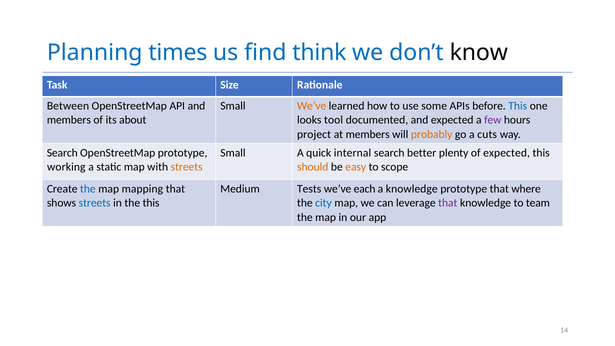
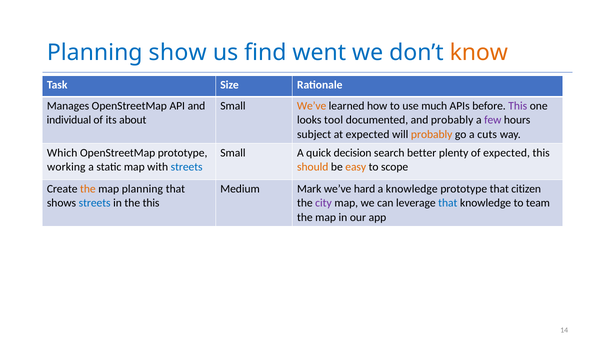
times: times -> show
think: think -> went
know colour: black -> orange
Between: Between -> Manages
some: some -> much
This at (518, 106) colour: blue -> purple
members at (69, 120): members -> individual
and expected: expected -> probably
project: project -> subject
at members: members -> expected
Search at (62, 153): Search -> Which
internal: internal -> decision
streets at (187, 167) colour: orange -> blue
the at (88, 189) colour: blue -> orange
map mapping: mapping -> planning
Tests: Tests -> Mark
each: each -> hard
where: where -> citizen
city colour: blue -> purple
that at (448, 203) colour: purple -> blue
